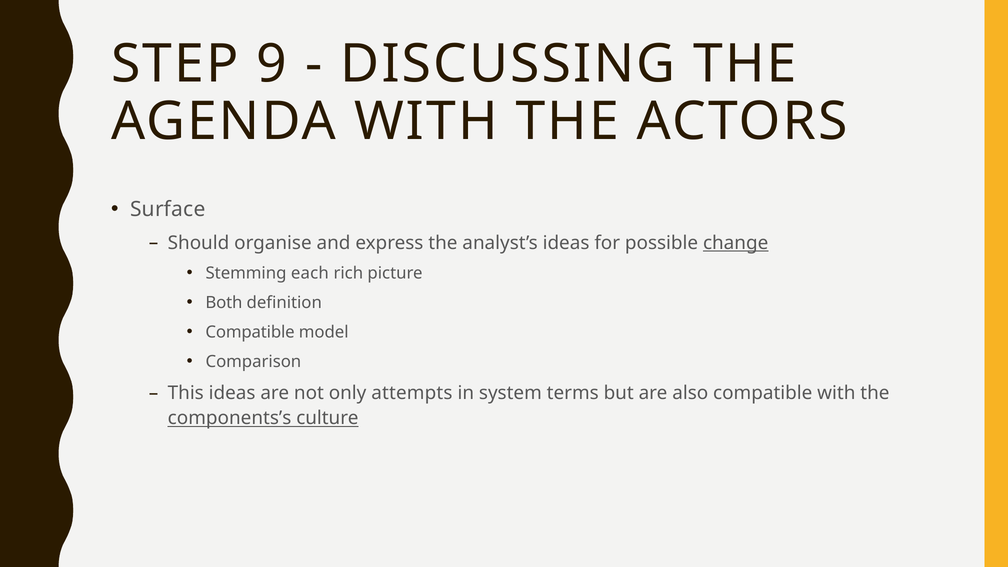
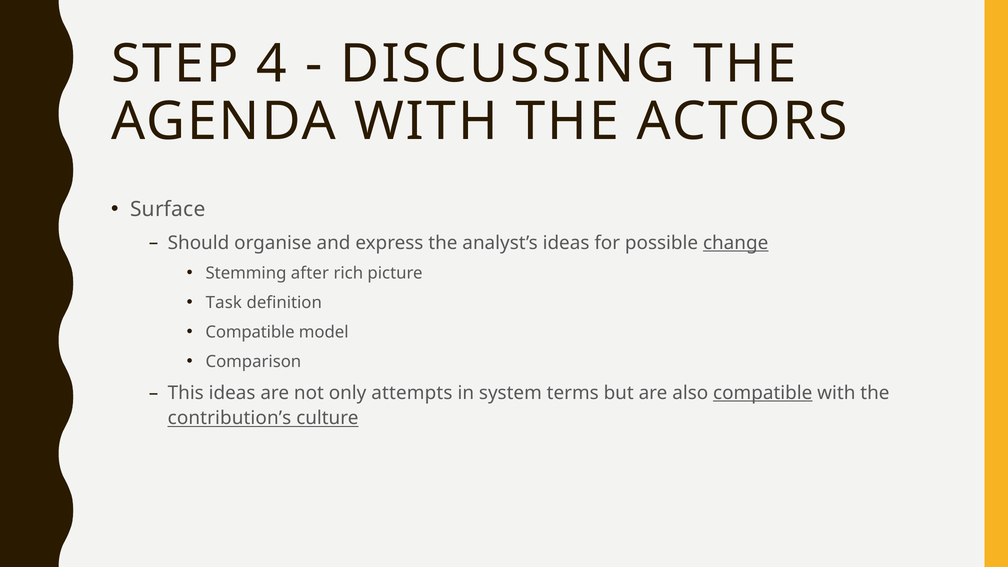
9: 9 -> 4
each: each -> after
Both: Both -> Task
compatible at (763, 393) underline: none -> present
components’s: components’s -> contribution’s
